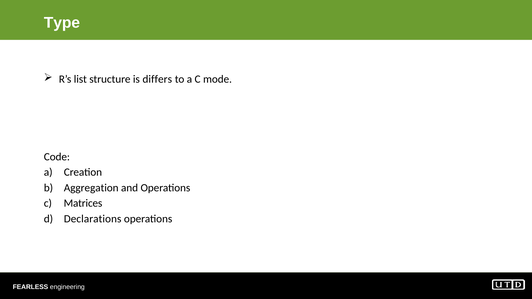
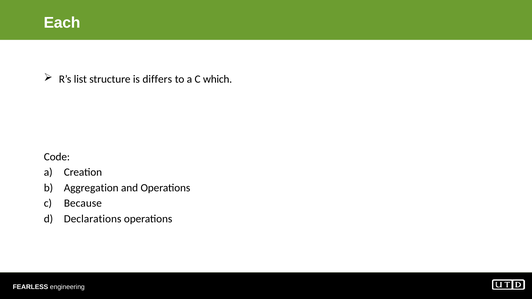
Type: Type -> Each
mode: mode -> which
Matrices: Matrices -> Because
